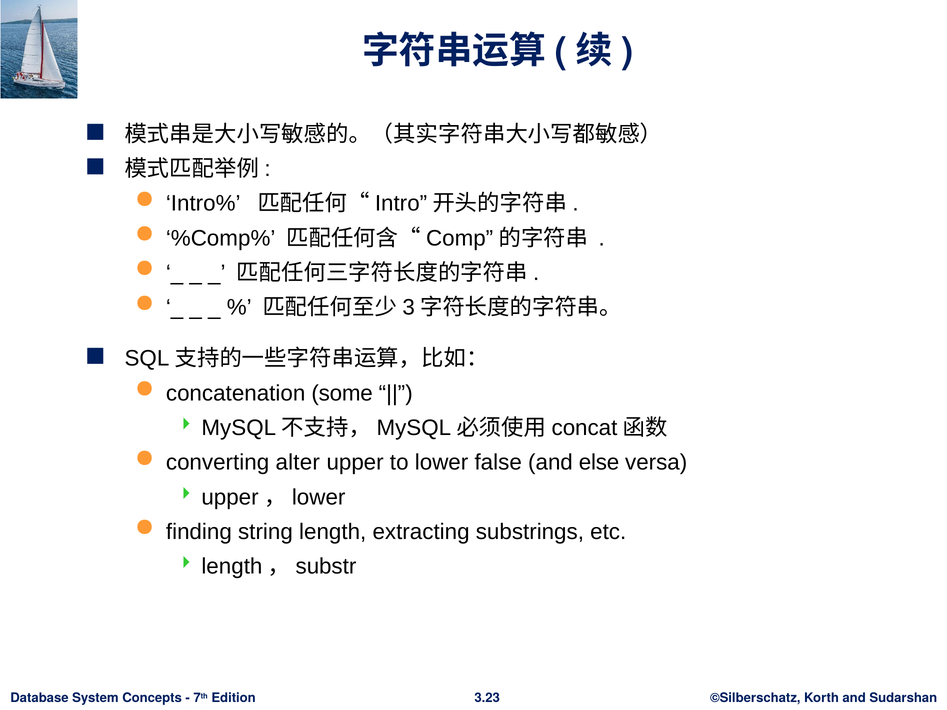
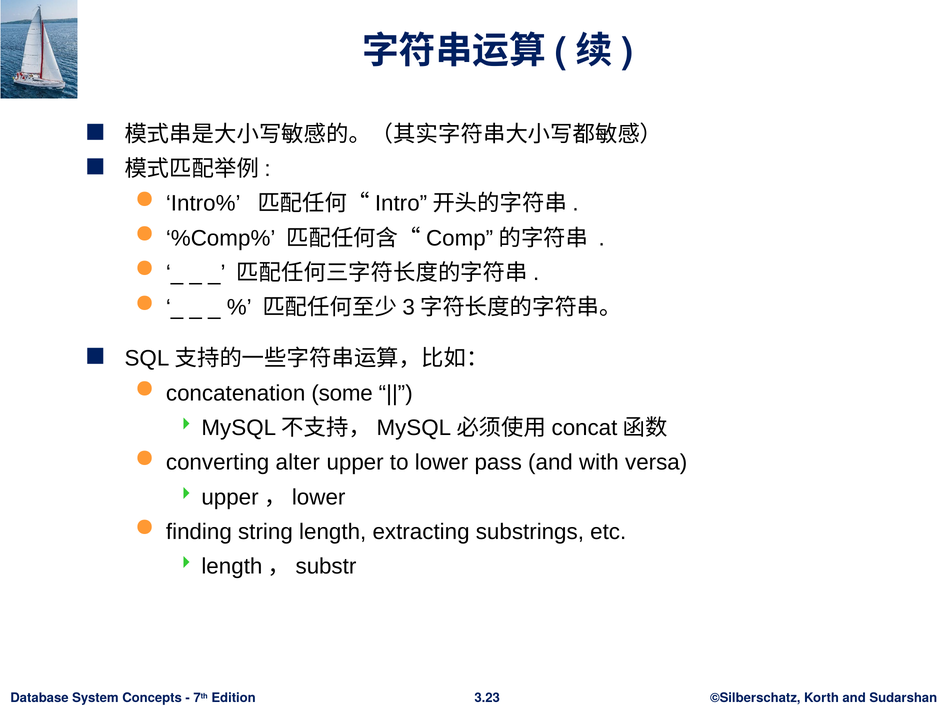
false: false -> pass
else: else -> with
